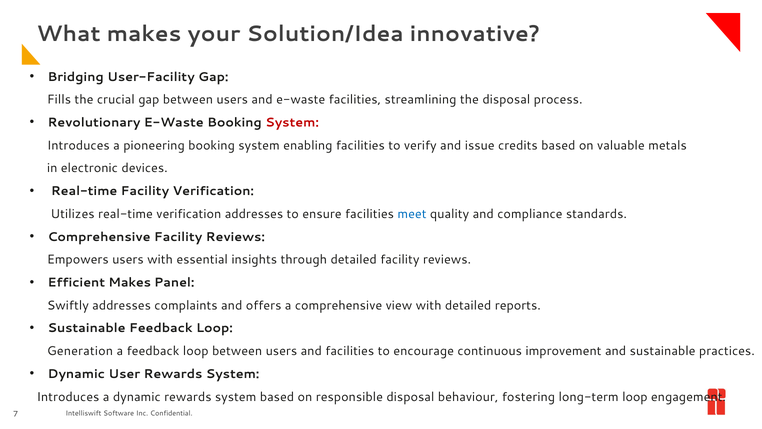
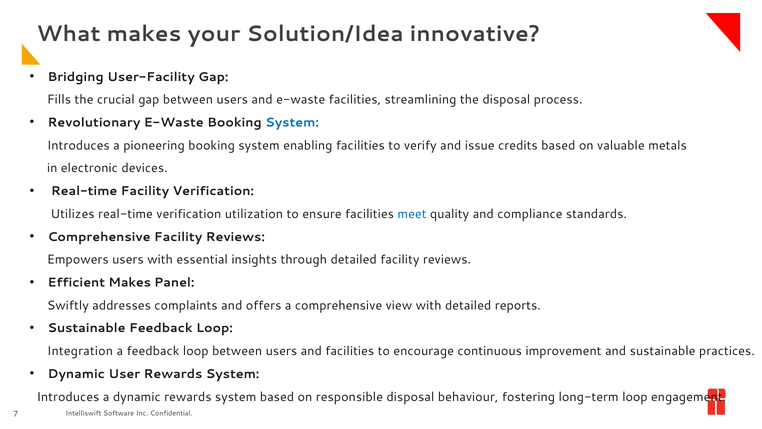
System at (292, 122) colour: red -> blue
verification addresses: addresses -> utilization
Generation: Generation -> Integration
